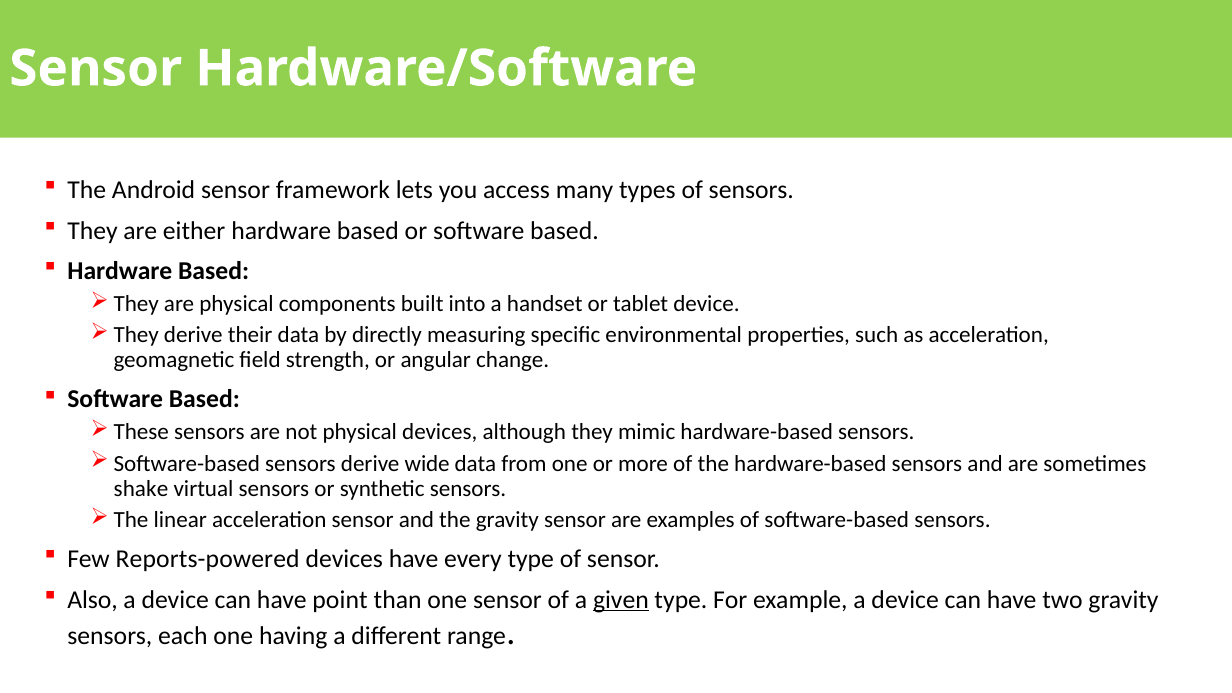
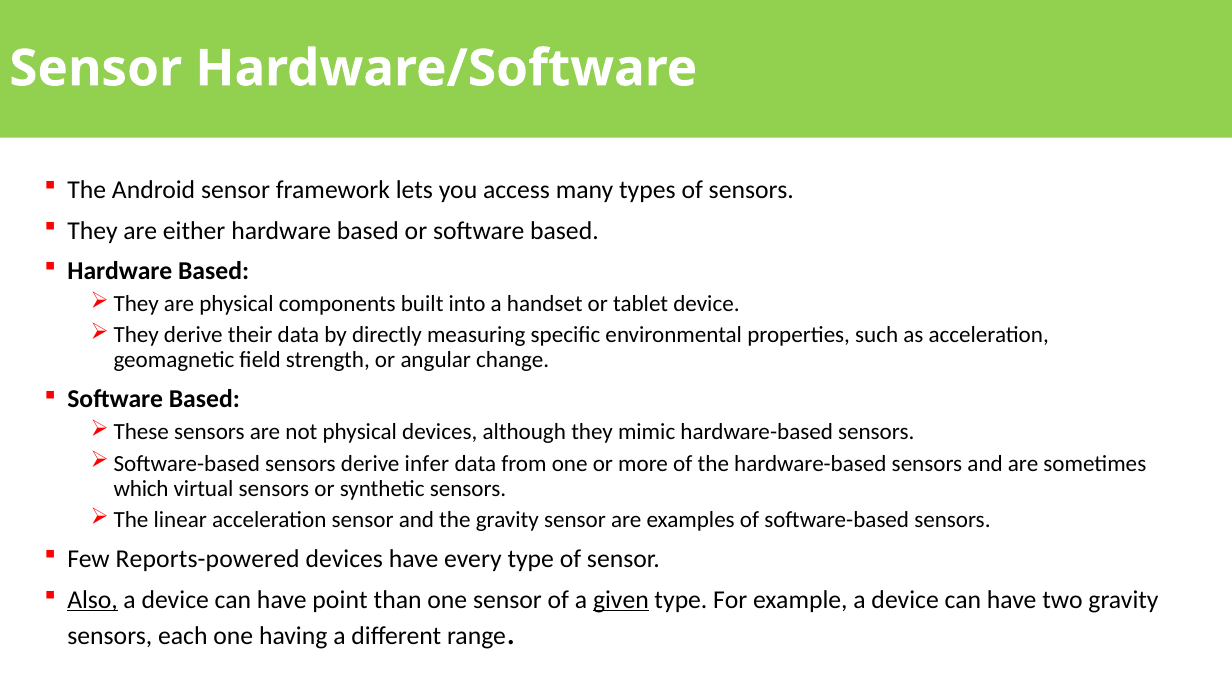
wide: wide -> infer
shake: shake -> which
Also underline: none -> present
